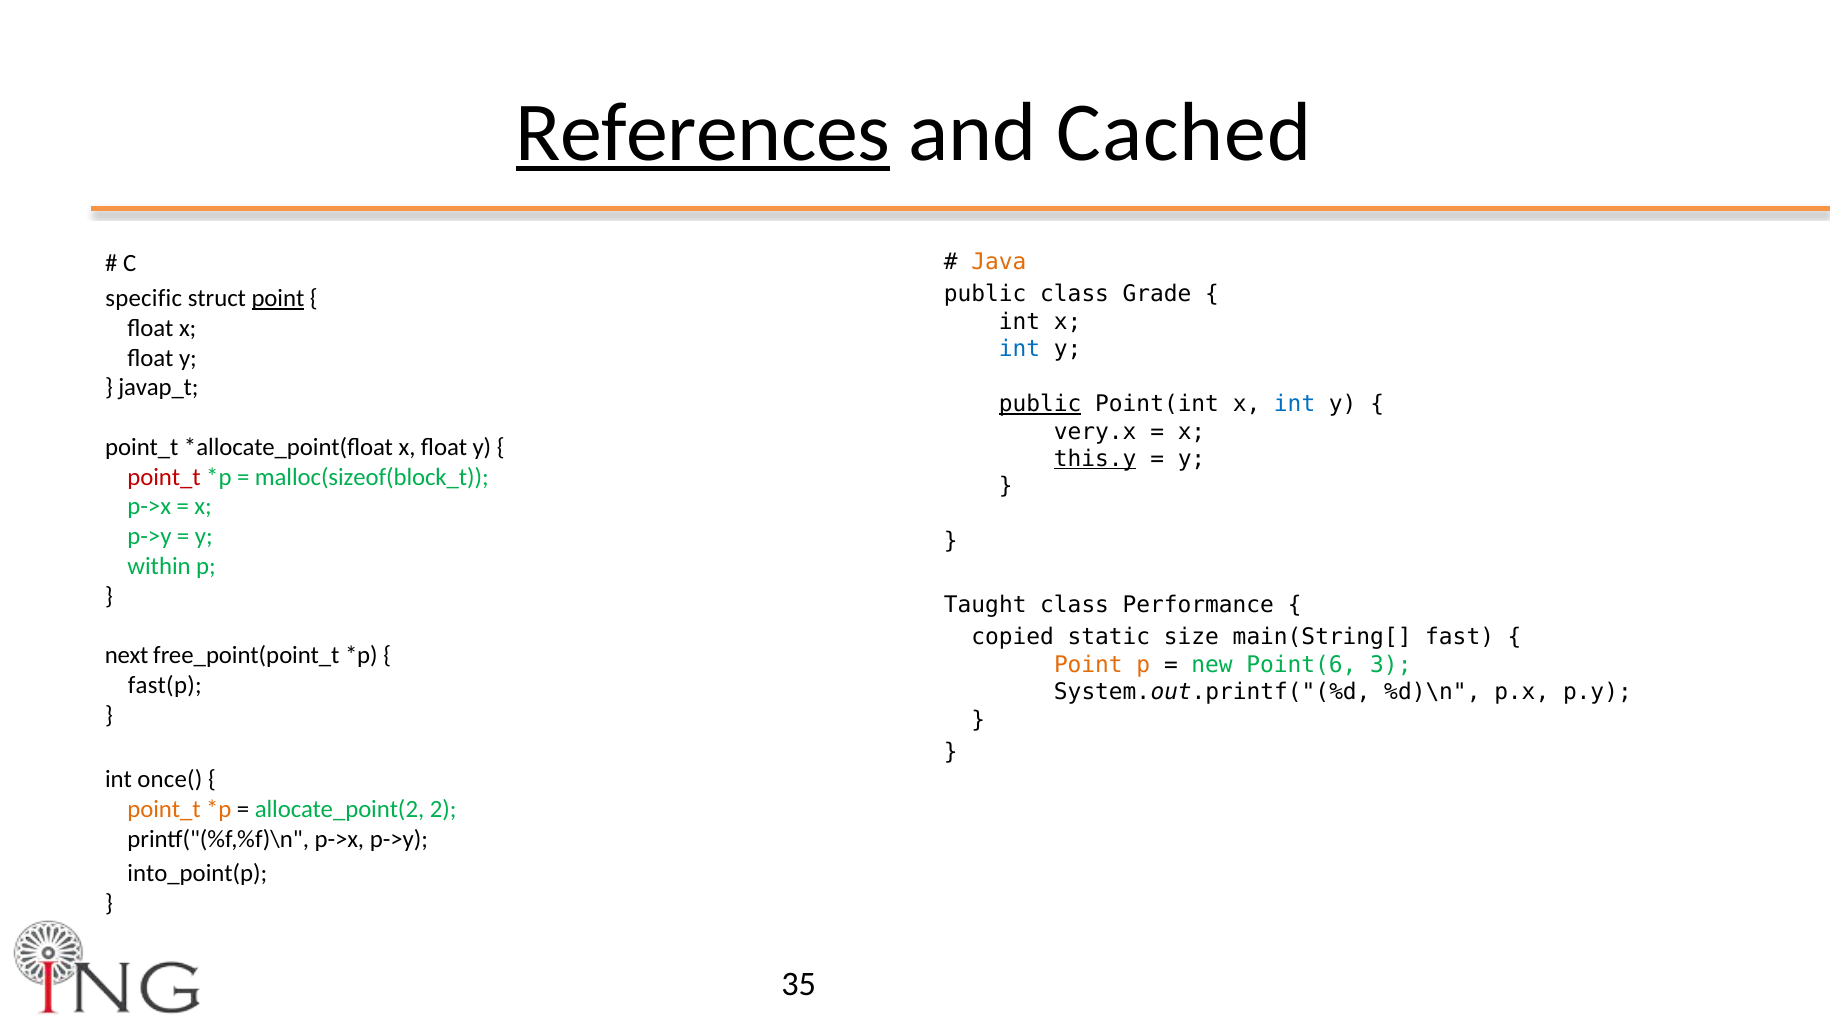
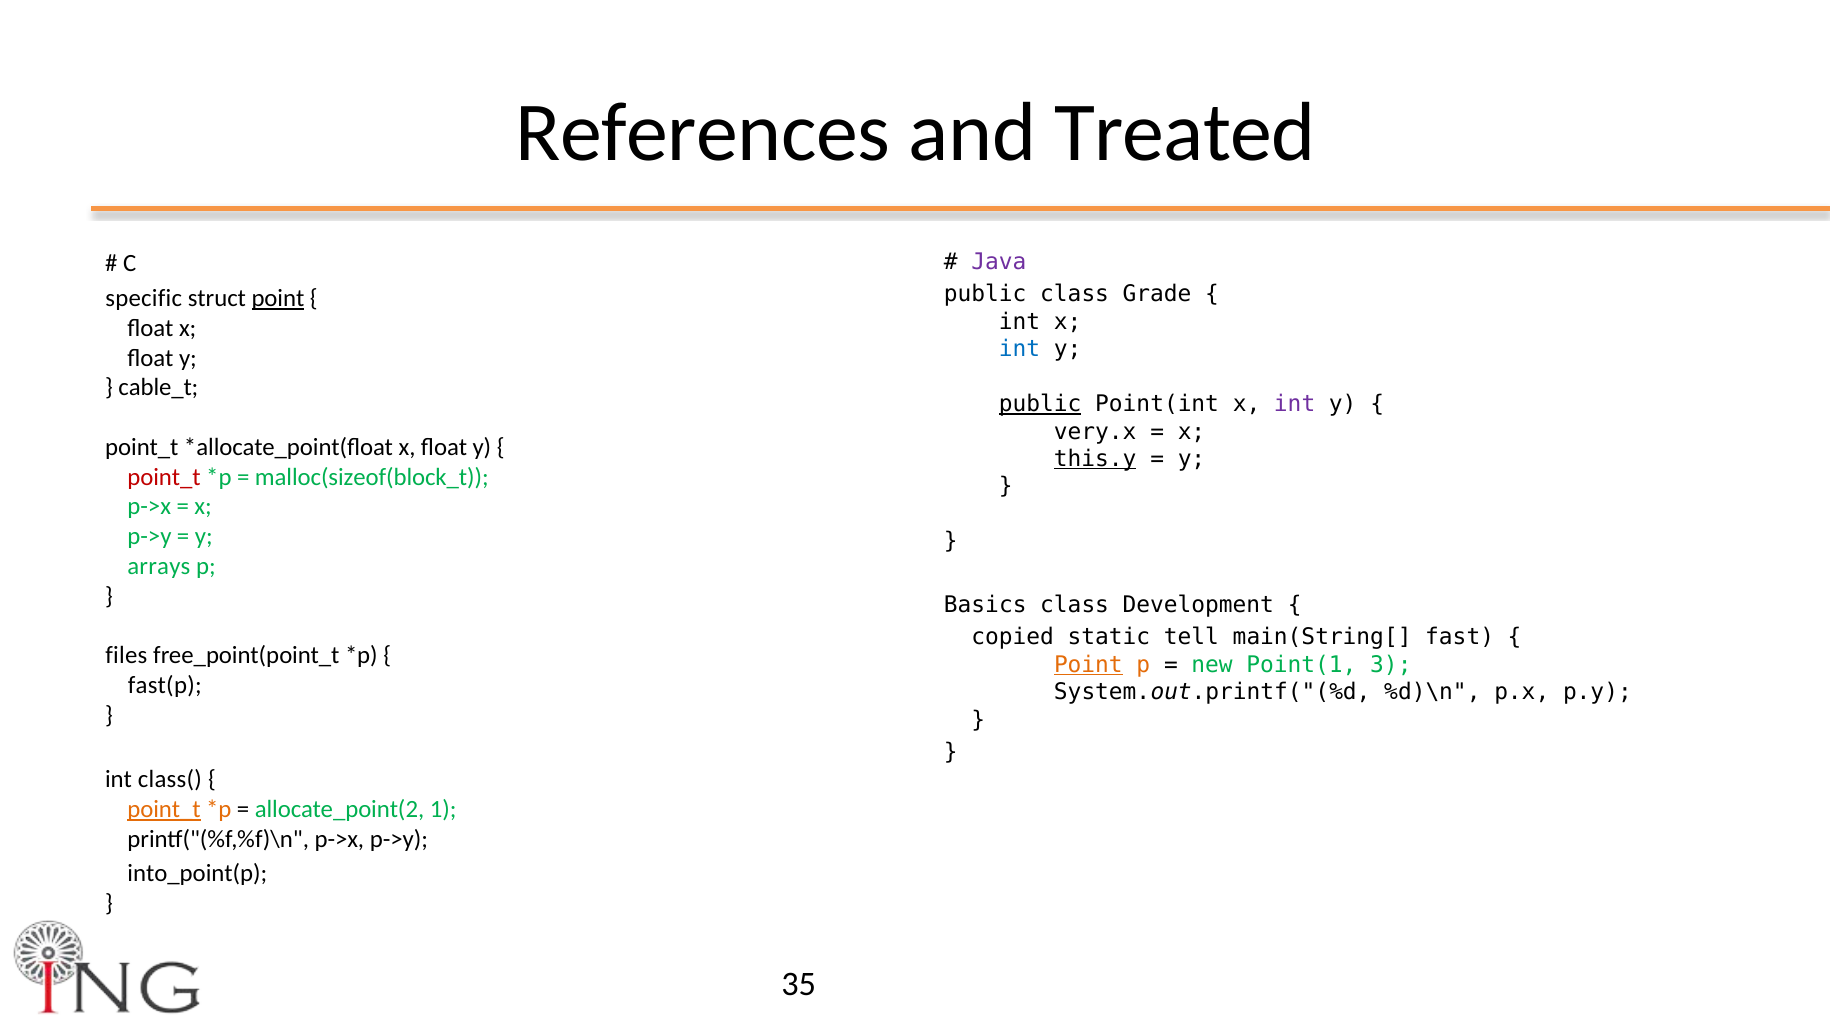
References underline: present -> none
Cached: Cached -> Treated
Java colour: orange -> purple
javap_t: javap_t -> cable_t
int at (1295, 404) colour: blue -> purple
within: within -> arrays
Taught: Taught -> Basics
Performance: Performance -> Development
size: size -> tell
next: next -> files
Point at (1088, 665) underline: none -> present
Point(6: Point(6 -> Point(1
once(: once( -> class(
point_t at (164, 810) underline: none -> present
2: 2 -> 1
